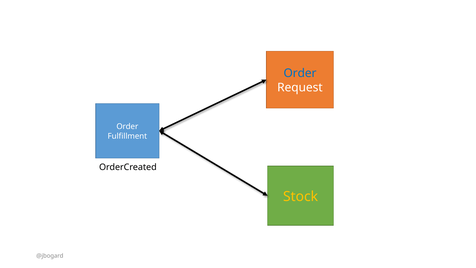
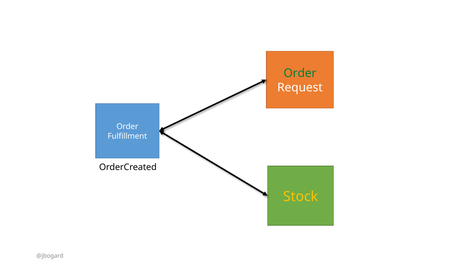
Order at (300, 73) colour: blue -> green
